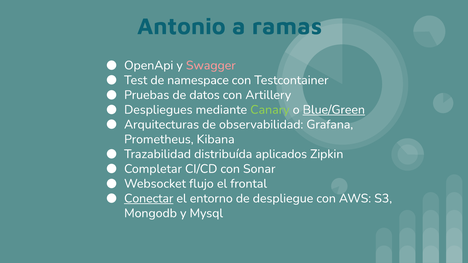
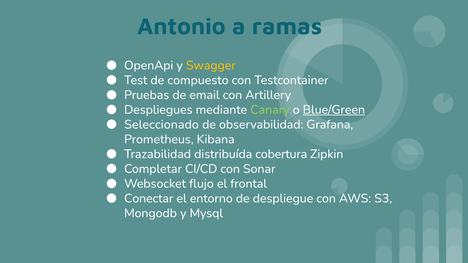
Swagger colour: pink -> yellow
namespace: namespace -> compuesto
datos: datos -> email
Arquitecturas: Arquitecturas -> Seleccionado
aplicados: aplicados -> cobertura
Conectar underline: present -> none
